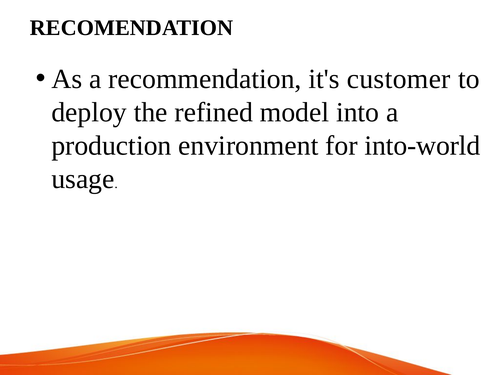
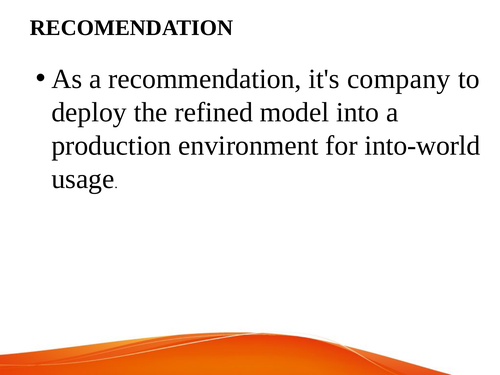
customer: customer -> company
